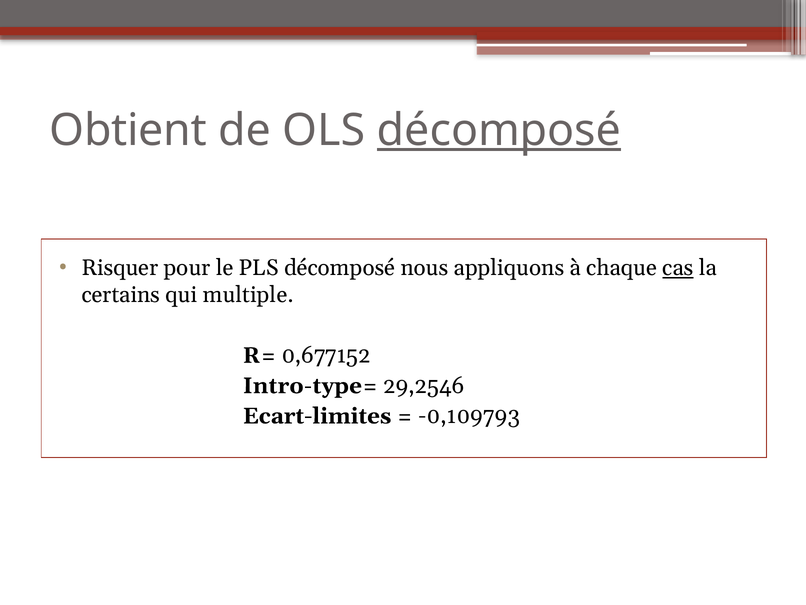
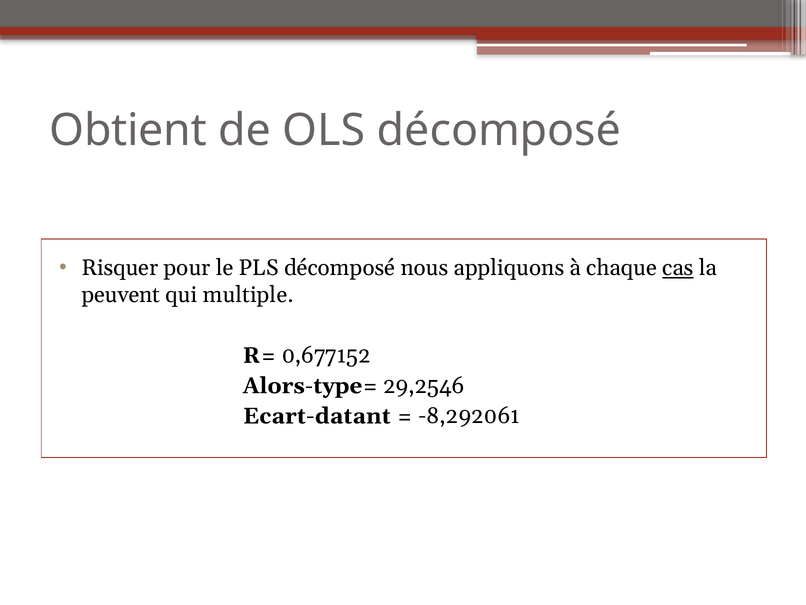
décomposé at (499, 130) underline: present -> none
certains: certains -> peuvent
Intro-type=: Intro-type= -> Alors-type=
Ecart-limites: Ecart-limites -> Ecart-datant
-0,109793: -0,109793 -> -8,292061
